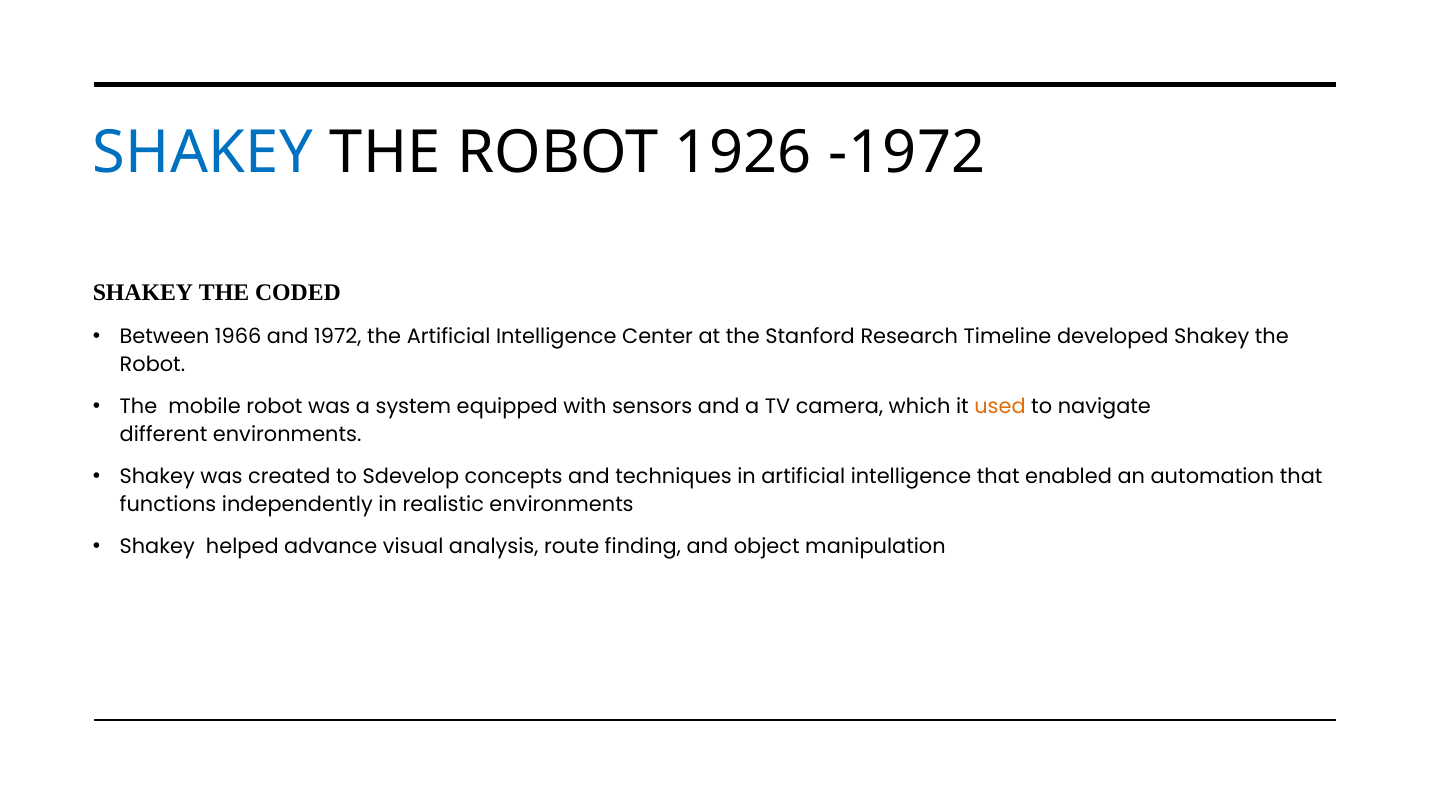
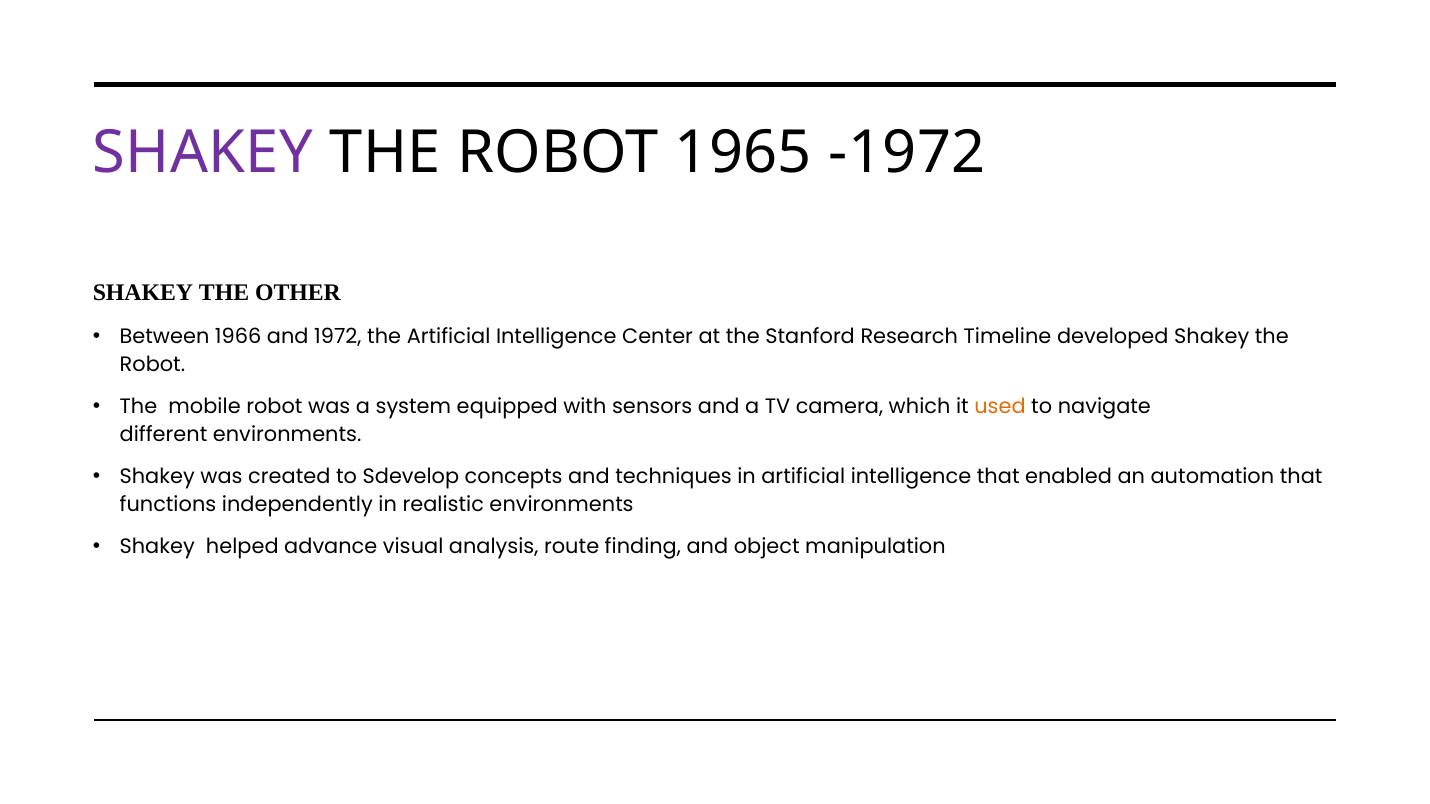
SHAKEY at (203, 153) colour: blue -> purple
1926: 1926 -> 1965
CODED: CODED -> OTHER
